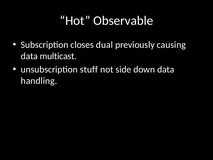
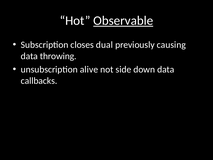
Observable underline: none -> present
multicast: multicast -> throwing
stuff: stuff -> alive
handling: handling -> callbacks
